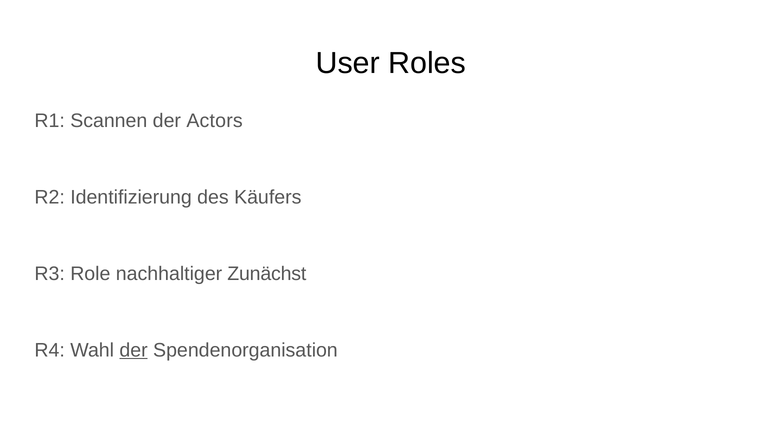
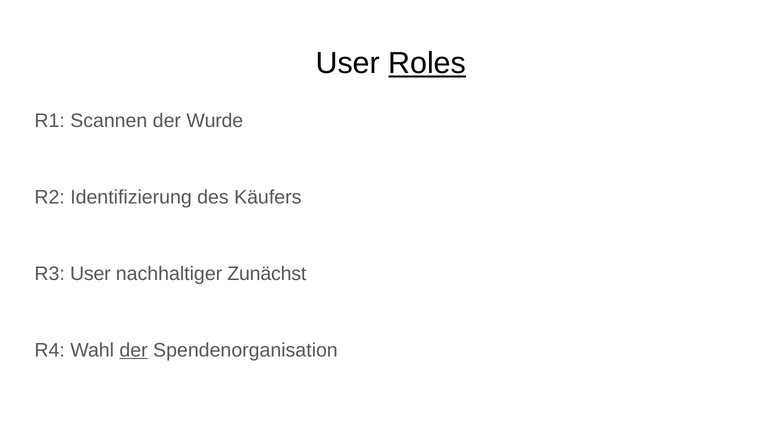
Roles underline: none -> present
Actors: Actors -> Wurde
R3 Role: Role -> User
